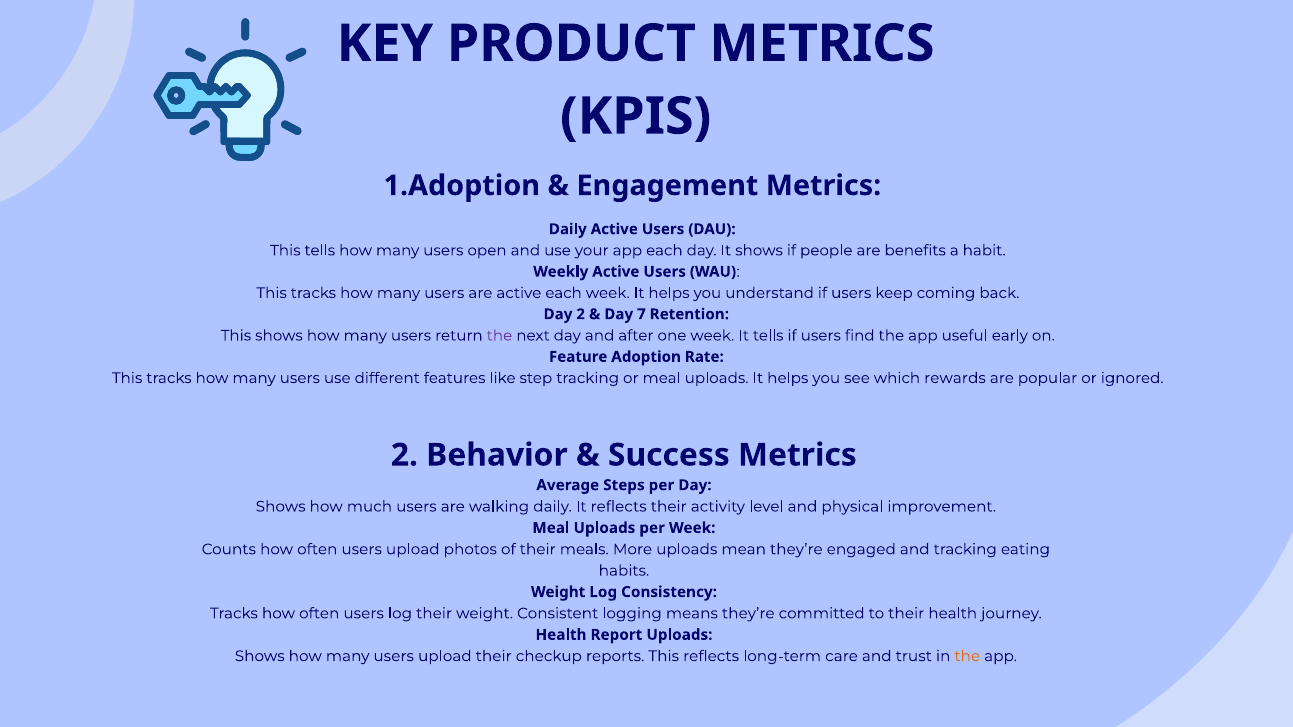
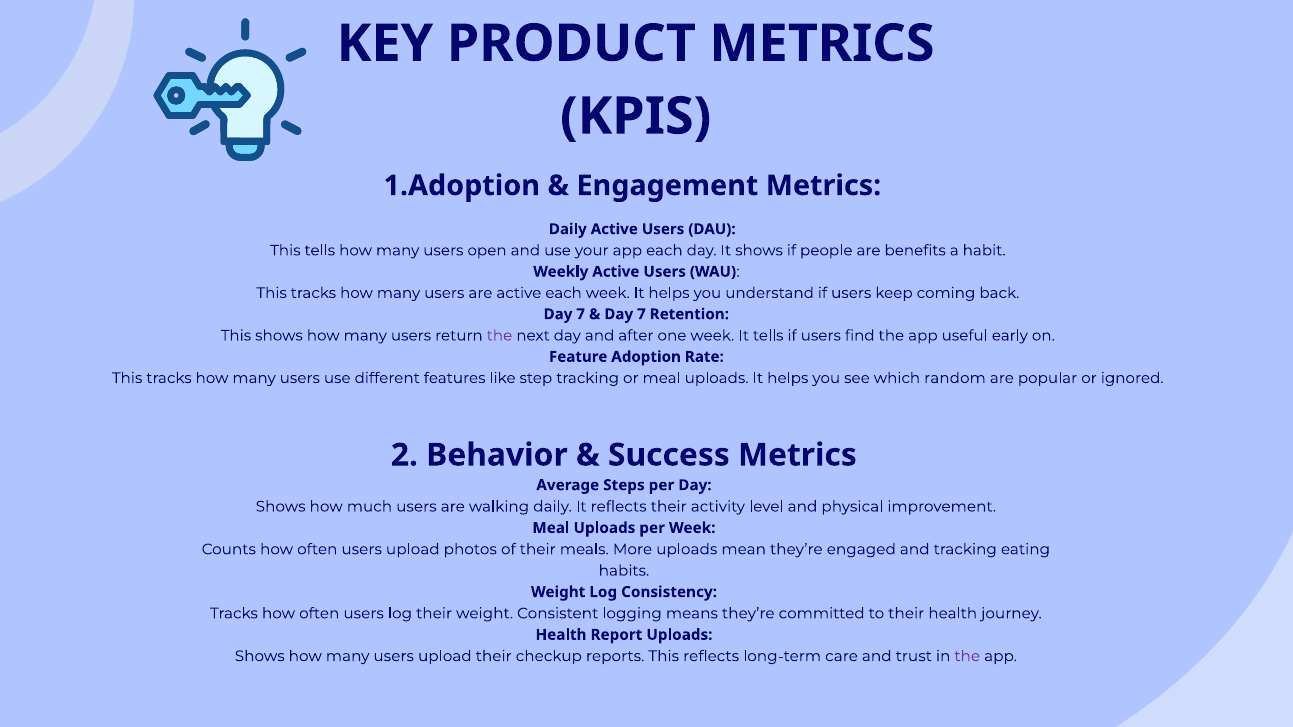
2 at (581, 314): 2 -> 7
rewards: rewards -> random
the at (967, 656) colour: orange -> purple
